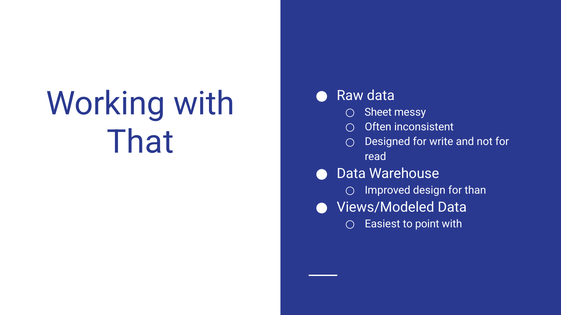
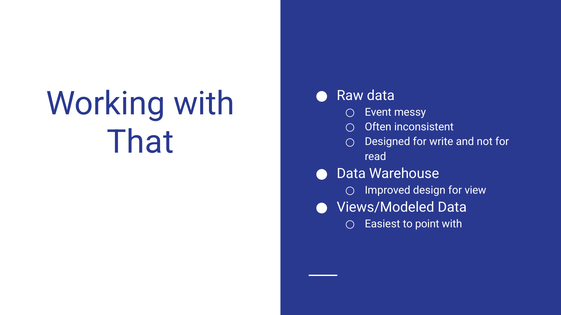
Sheet: Sheet -> Event
than: than -> view
